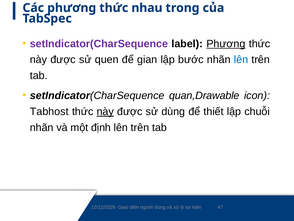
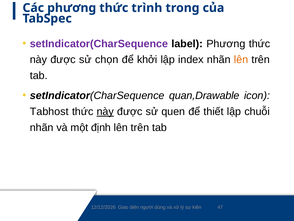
nhau: nhau -> trình
Phương at (226, 44) underline: present -> none
quen: quen -> chọn
gian: gian -> khởi
bước: bước -> index
lên at (241, 60) colour: blue -> orange
sử dùng: dùng -> quen
